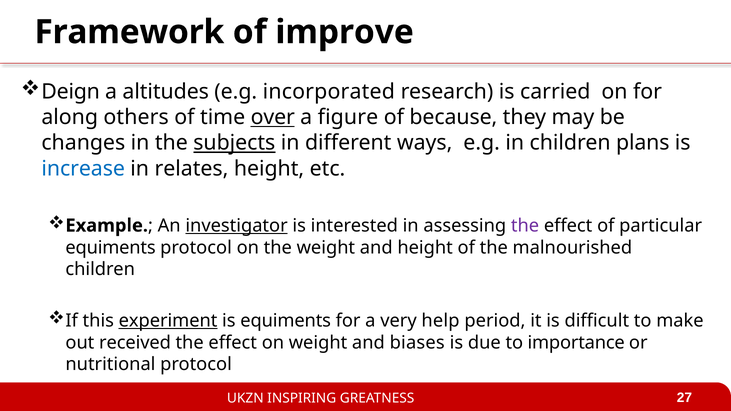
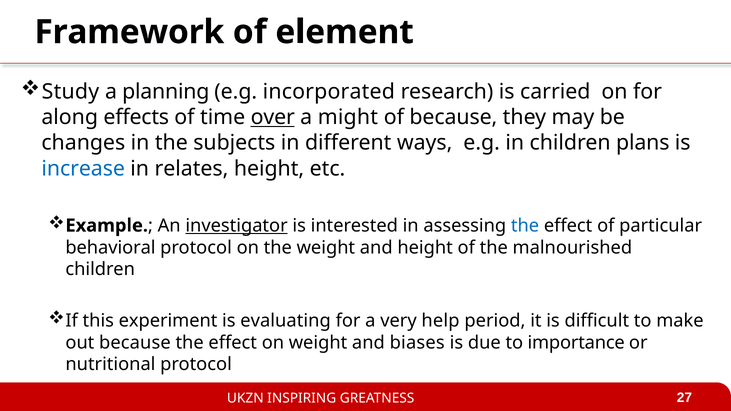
improve: improve -> element
Deign: Deign -> Study
altitudes: altitudes -> planning
others: others -> effects
figure: figure -> might
subjects underline: present -> none
the at (525, 226) colour: purple -> blue
equiments at (111, 248): equiments -> behavioral
experiment underline: present -> none
is equiments: equiments -> evaluating
out received: received -> because
